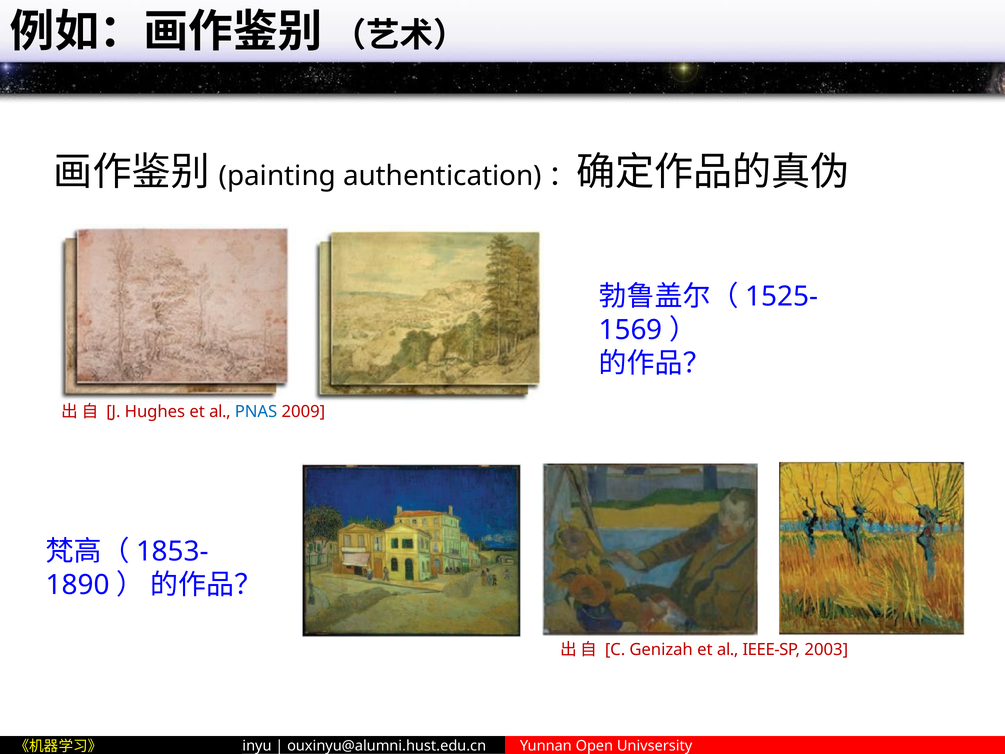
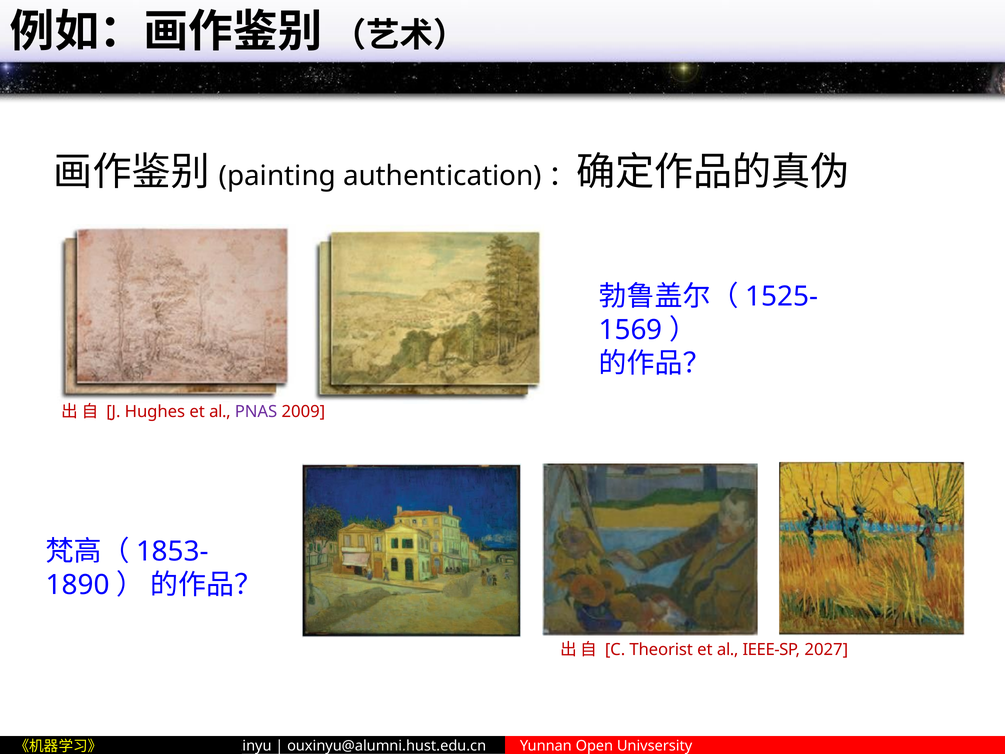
PNAS colour: blue -> purple
Genizah: Genizah -> Theorist
2003: 2003 -> 2027
